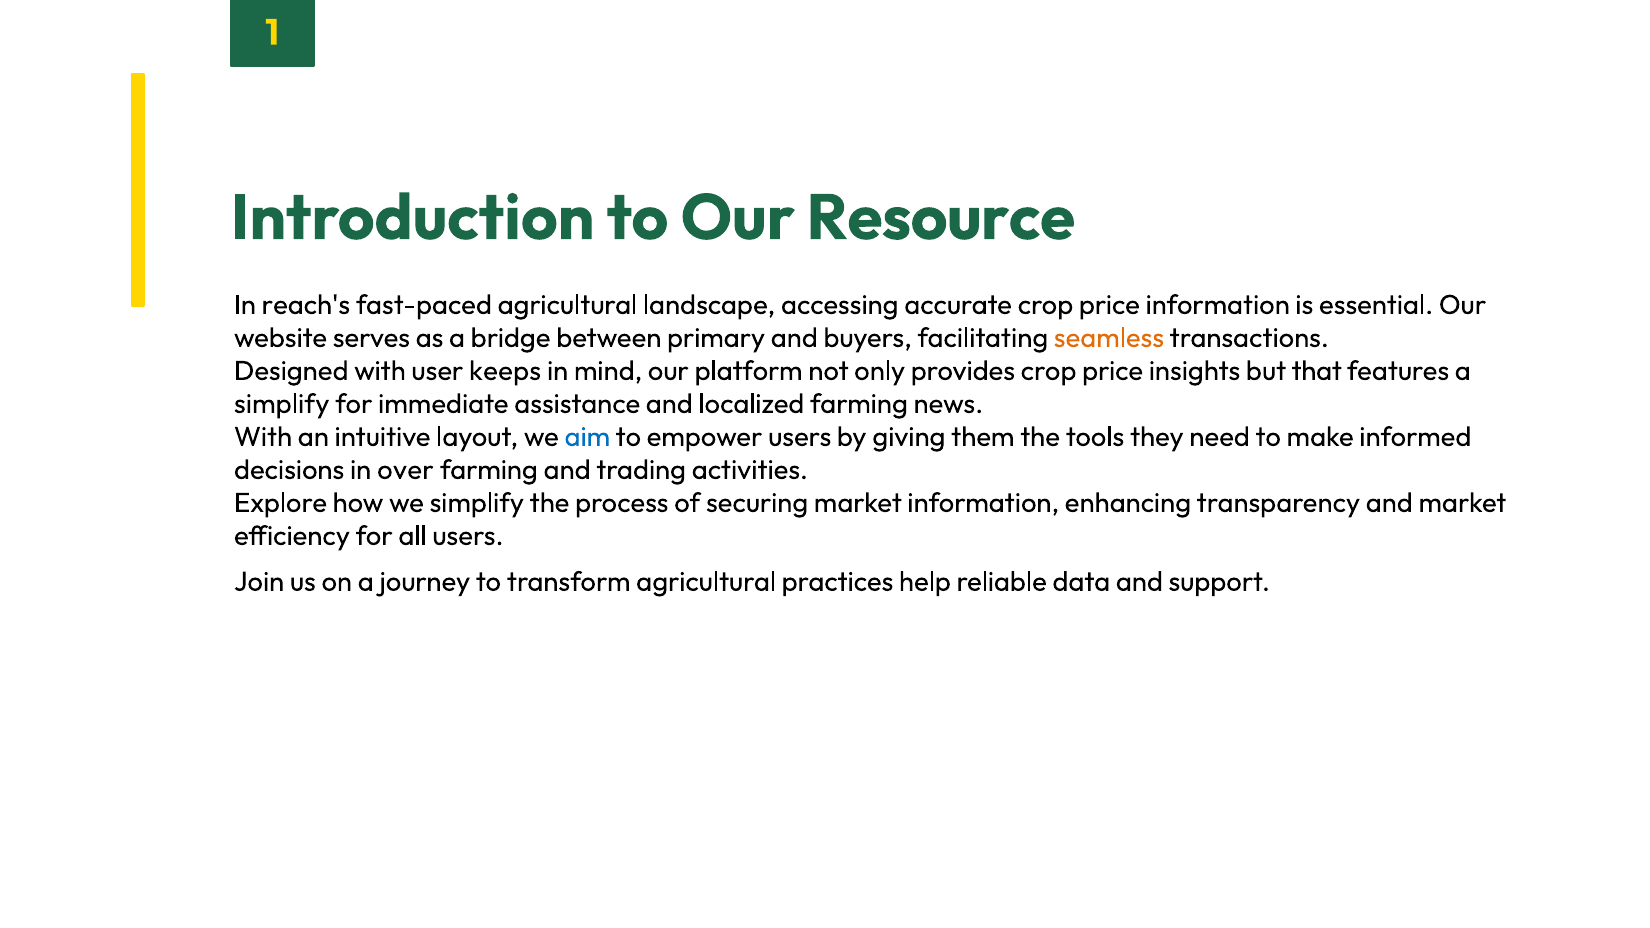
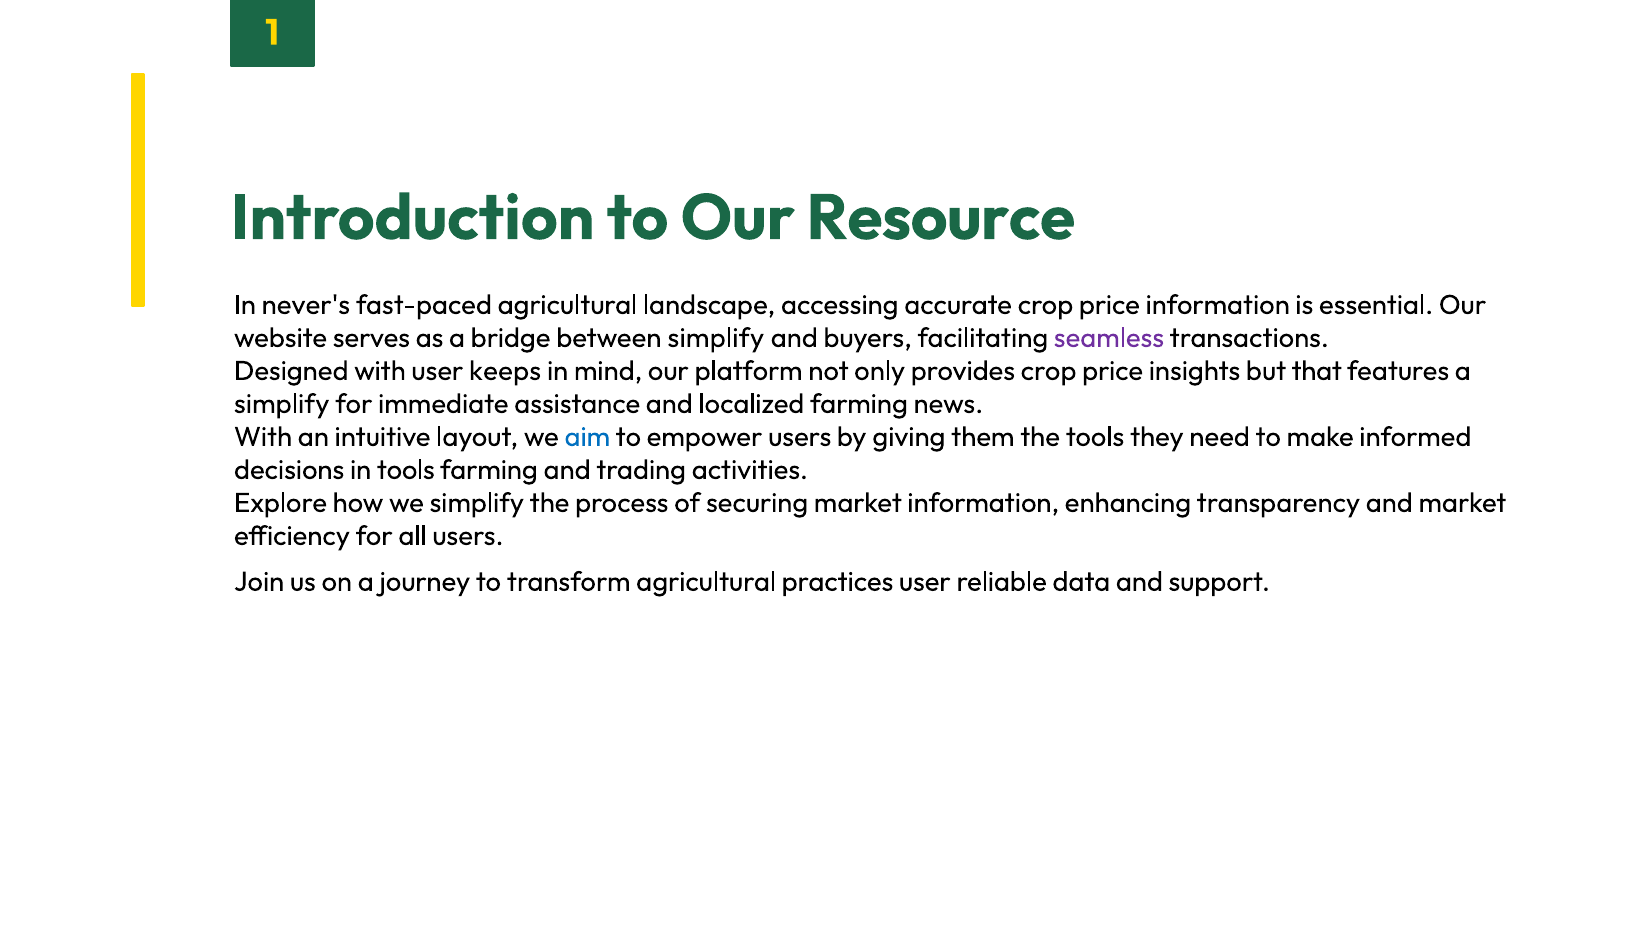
reach's: reach's -> never's
between primary: primary -> simplify
seamless colour: orange -> purple
in over: over -> tools
practices help: help -> user
